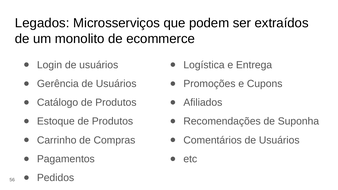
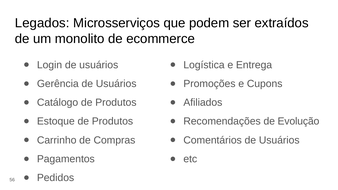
Suponha: Suponha -> Evolução
